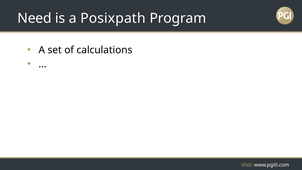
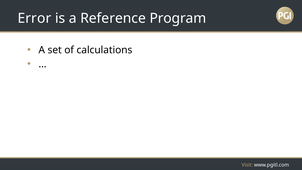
Need: Need -> Error
Posixpath: Posixpath -> Reference
